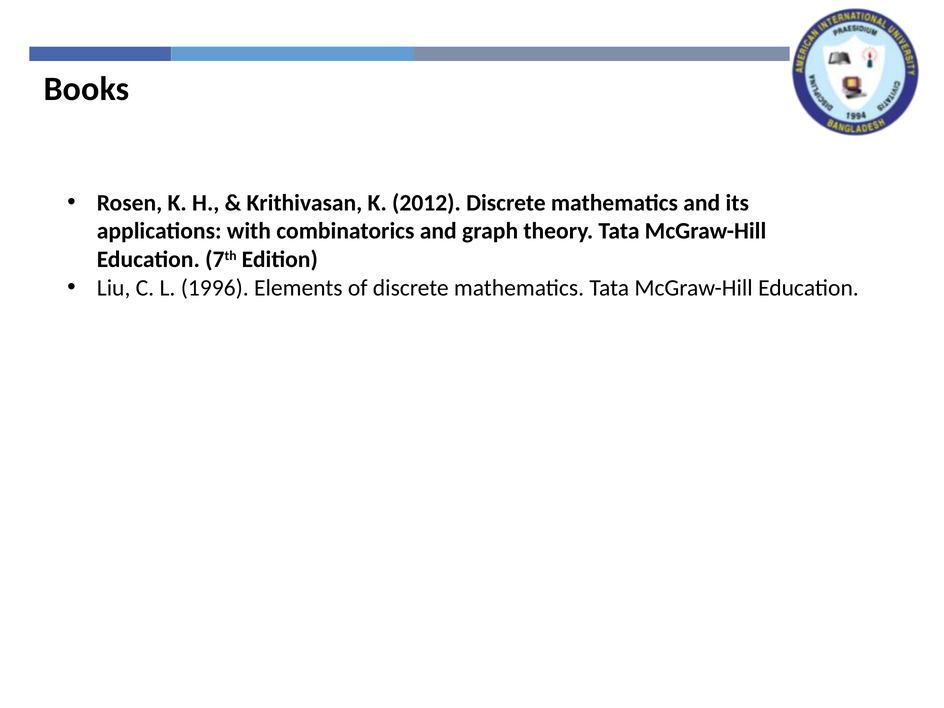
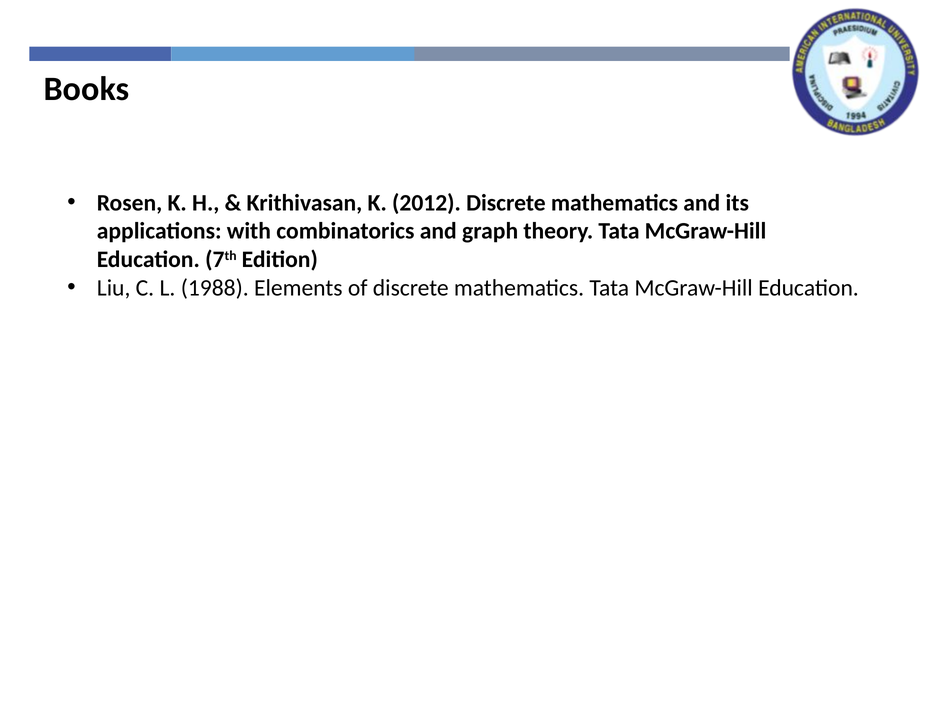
1996: 1996 -> 1988
